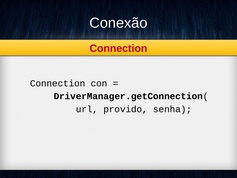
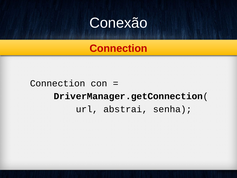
provido: provido -> abstrai
